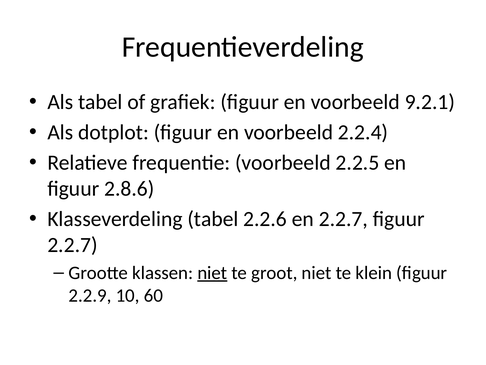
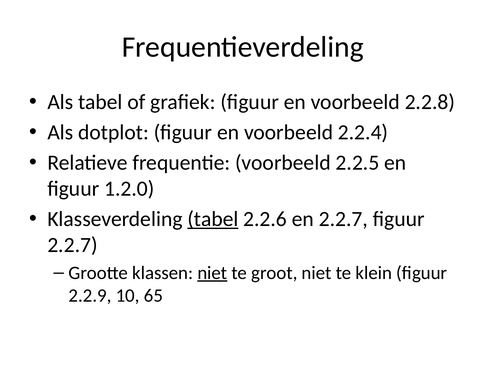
9.2.1: 9.2.1 -> 2.2.8
2.8.6: 2.8.6 -> 1.2.0
tabel at (213, 219) underline: none -> present
60: 60 -> 65
